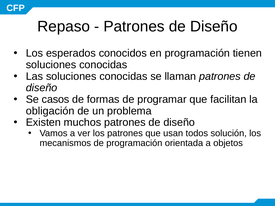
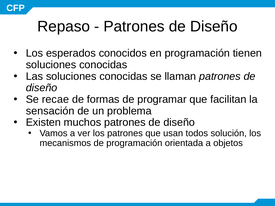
casos: casos -> recae
obligación: obligación -> sensación
